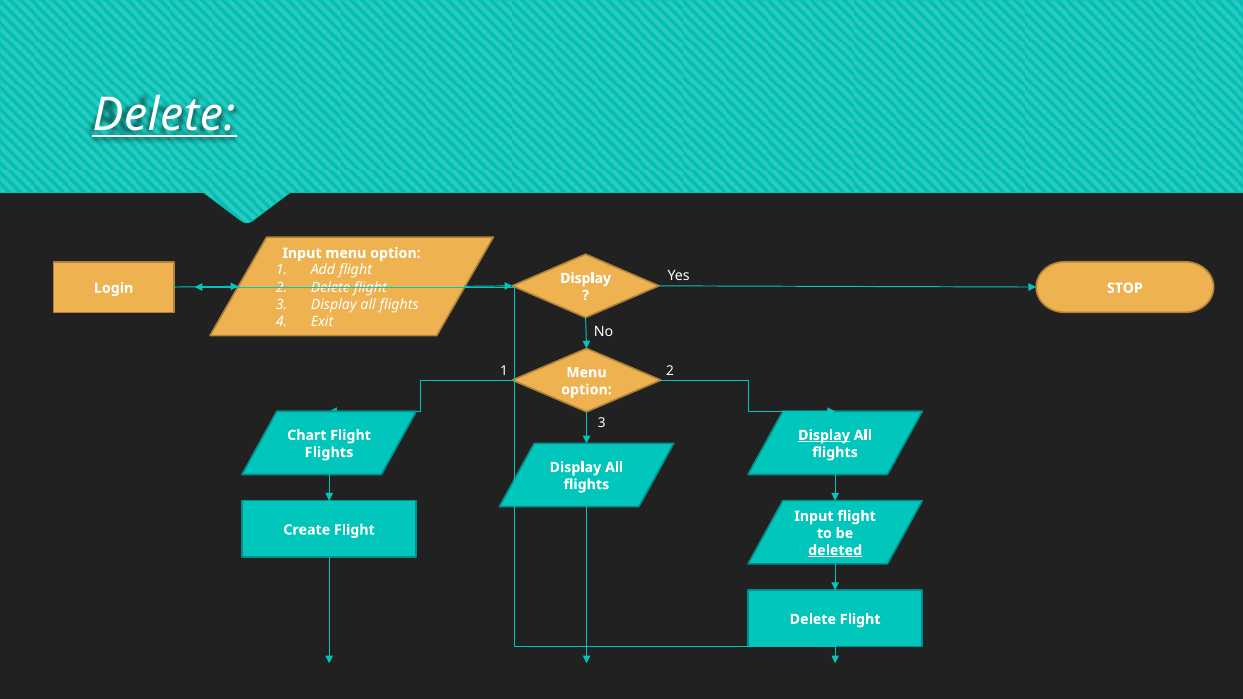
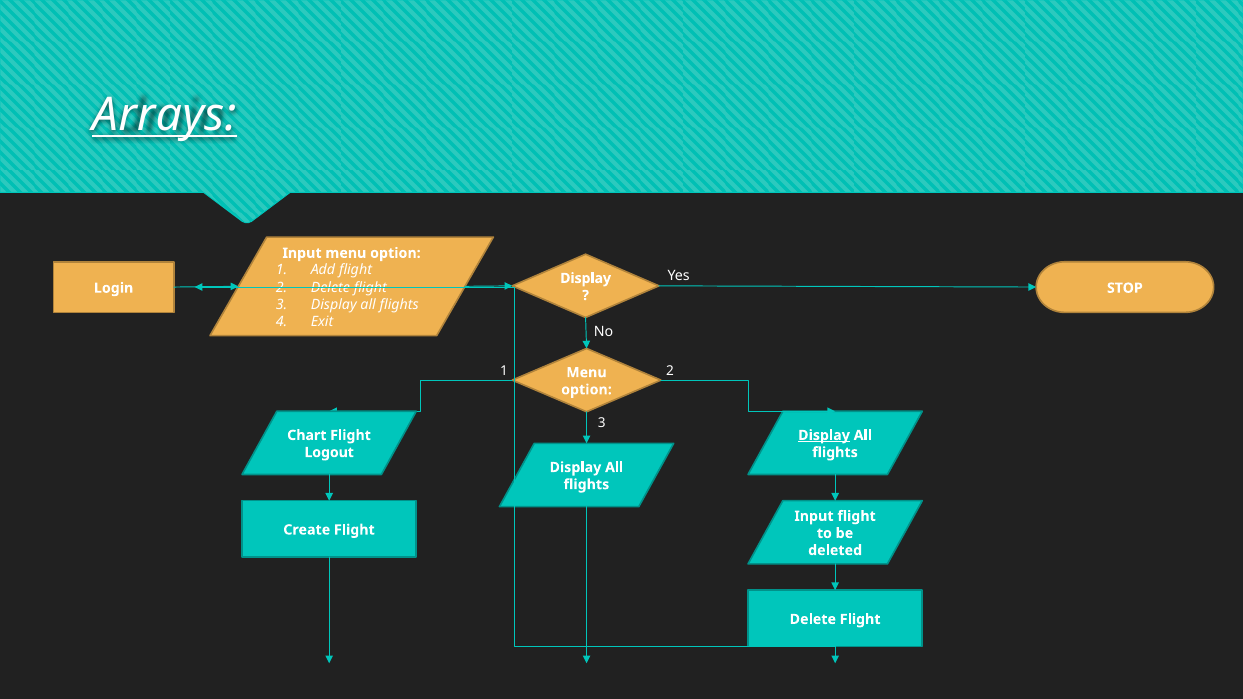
Delete at (164, 115): Delete -> Arrays
Flights at (329, 453): Flights -> Logout
deleted underline: present -> none
